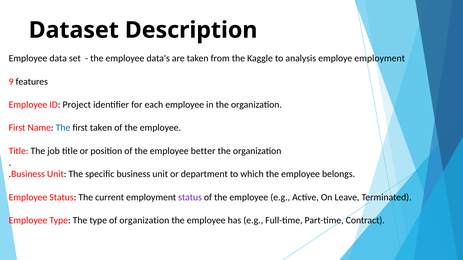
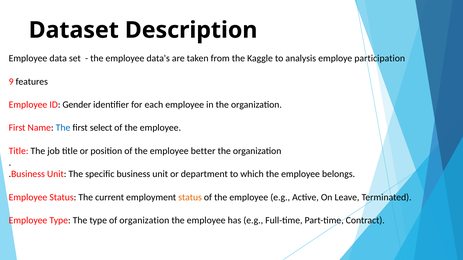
employe employment: employment -> participation
Project: Project -> Gender
first taken: taken -> select
status at (190, 198) colour: purple -> orange
